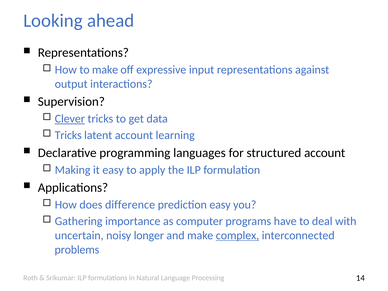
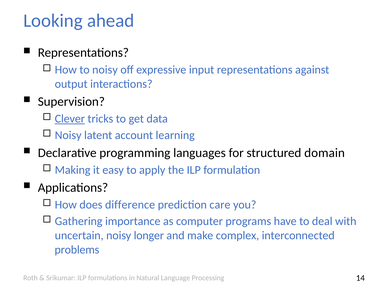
to make: make -> noisy
Tricks at (68, 135): Tricks -> Noisy
structured account: account -> domain
prediction easy: easy -> care
complex underline: present -> none
